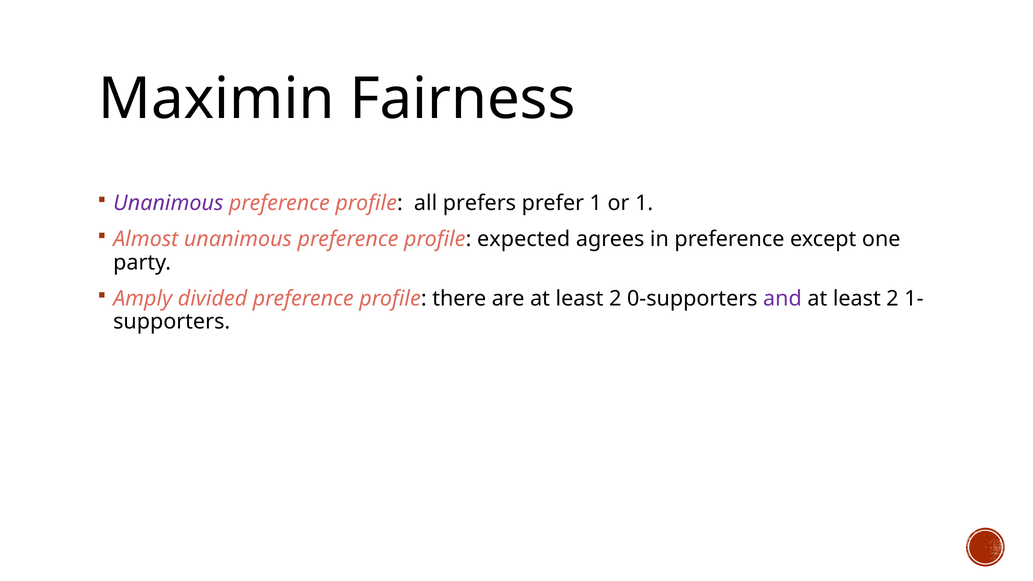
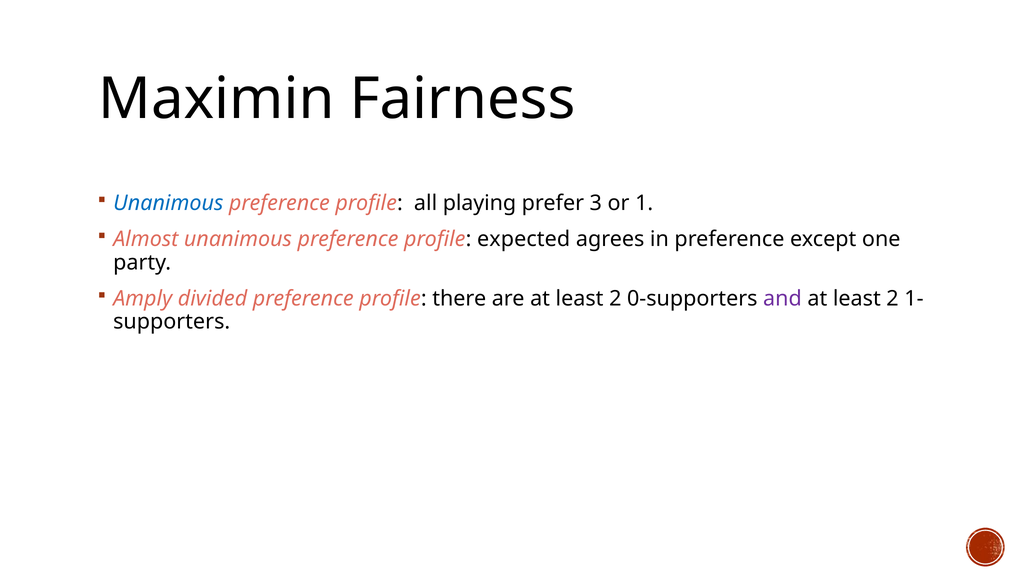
Unanimous at (168, 203) colour: purple -> blue
prefers: prefers -> playing
prefer 1: 1 -> 3
